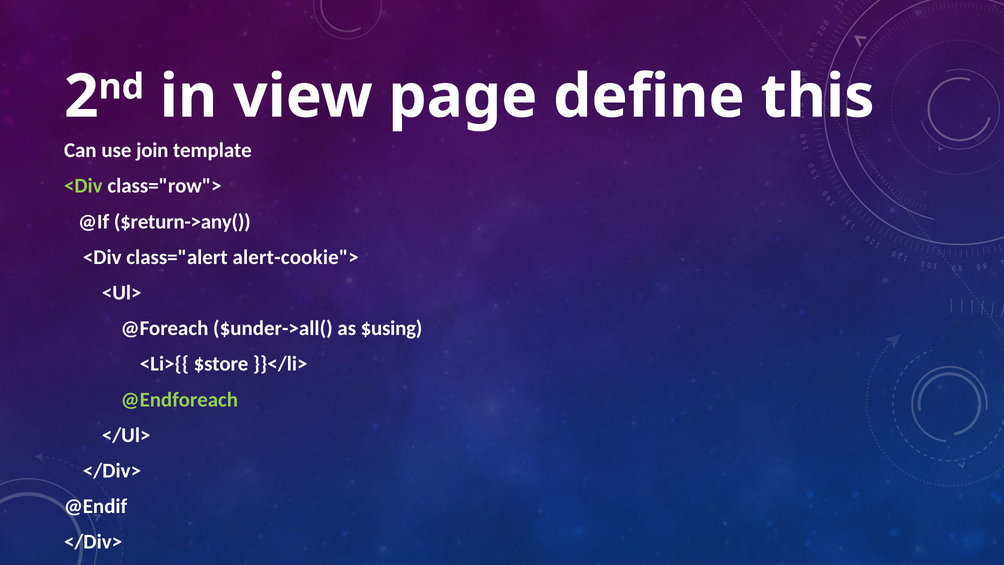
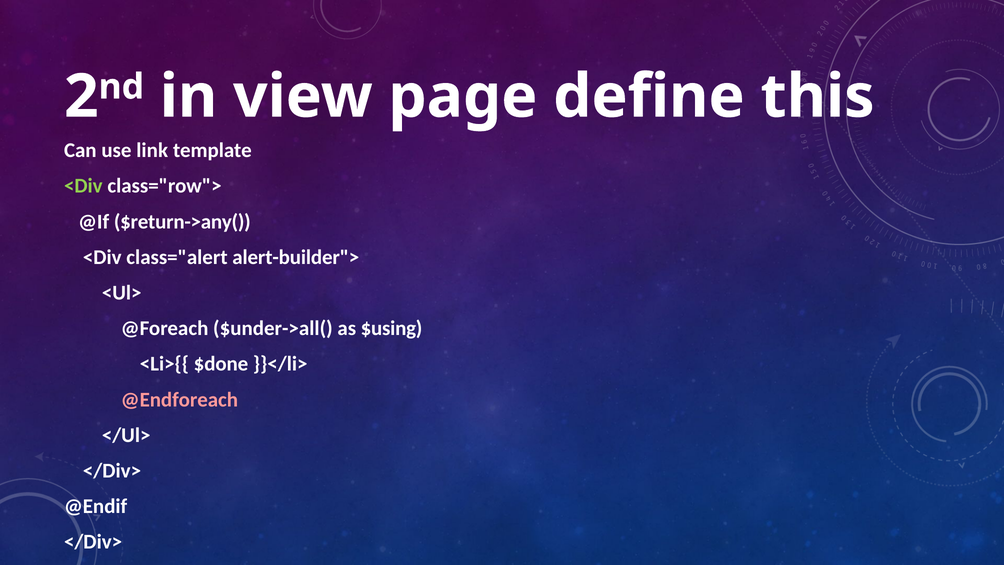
join: join -> link
alert-cookie">: alert-cookie"> -> alert-builder">
$store: $store -> $done
@Endforeach colour: light green -> pink
